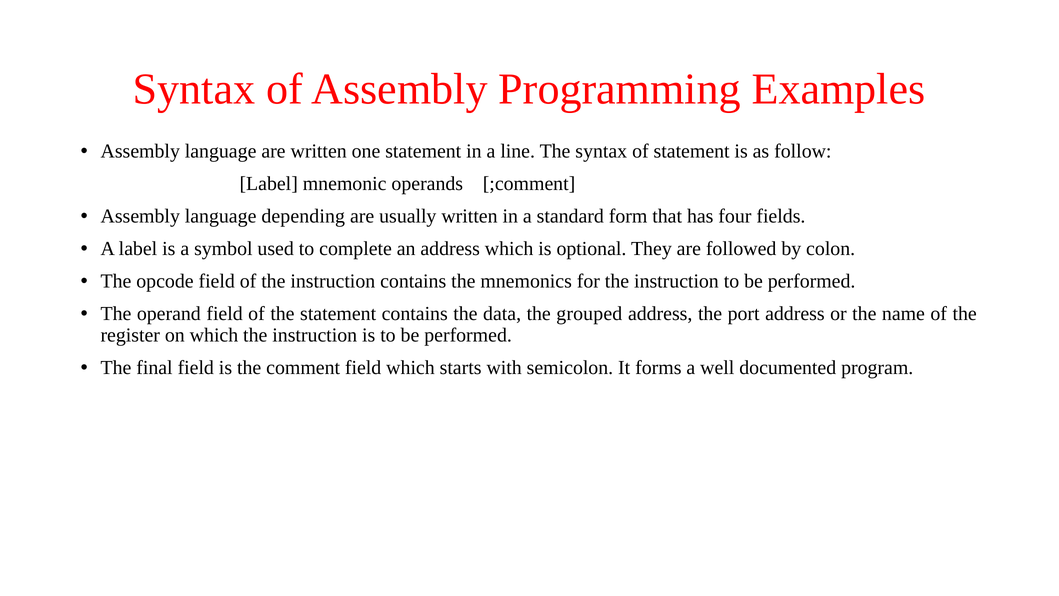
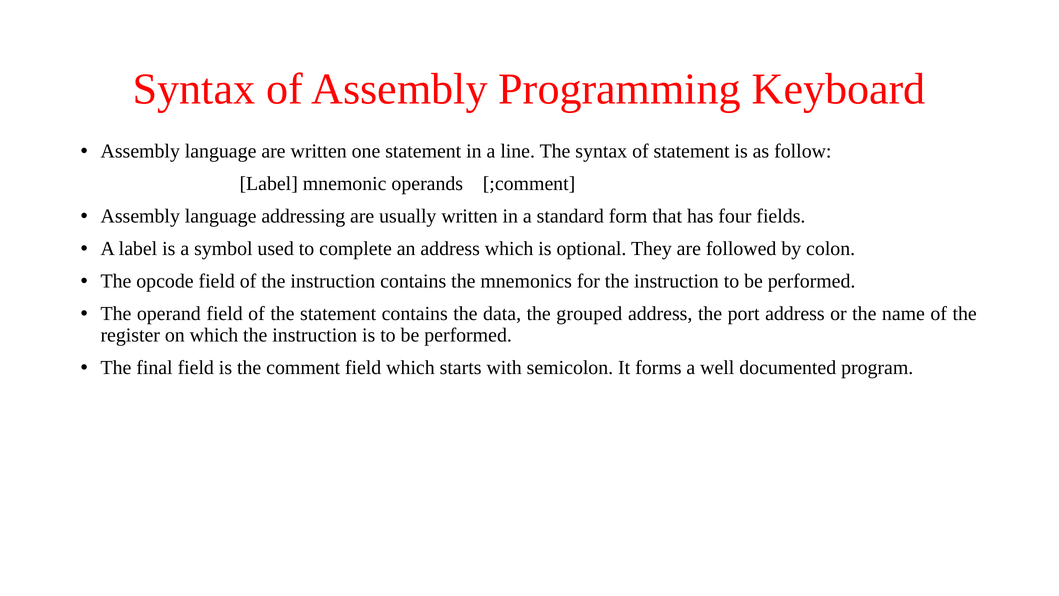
Examples: Examples -> Keyboard
depending: depending -> addressing
